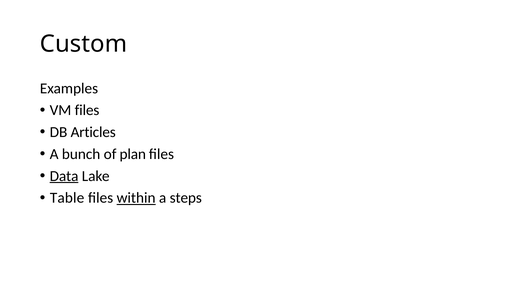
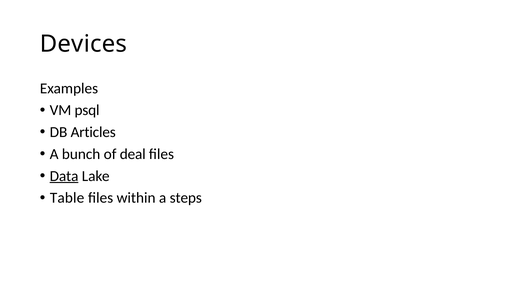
Custom: Custom -> Devices
VM files: files -> psql
plan: plan -> deal
within underline: present -> none
